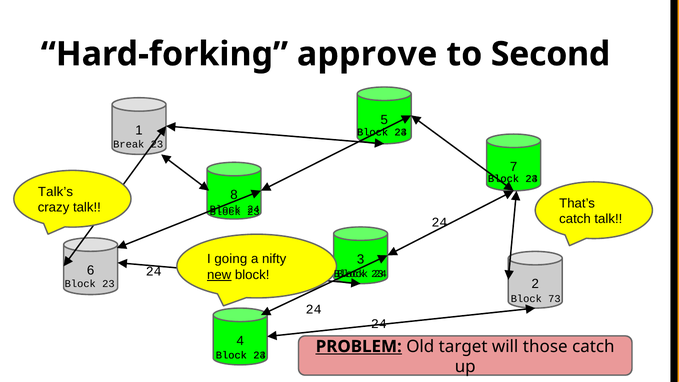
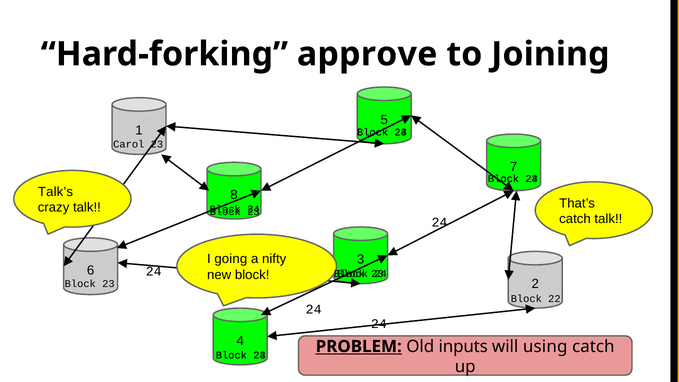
Second: Second -> Joining
Break: Break -> Carol
new underline: present -> none
73: 73 -> 22
target: target -> inputs
those: those -> using
